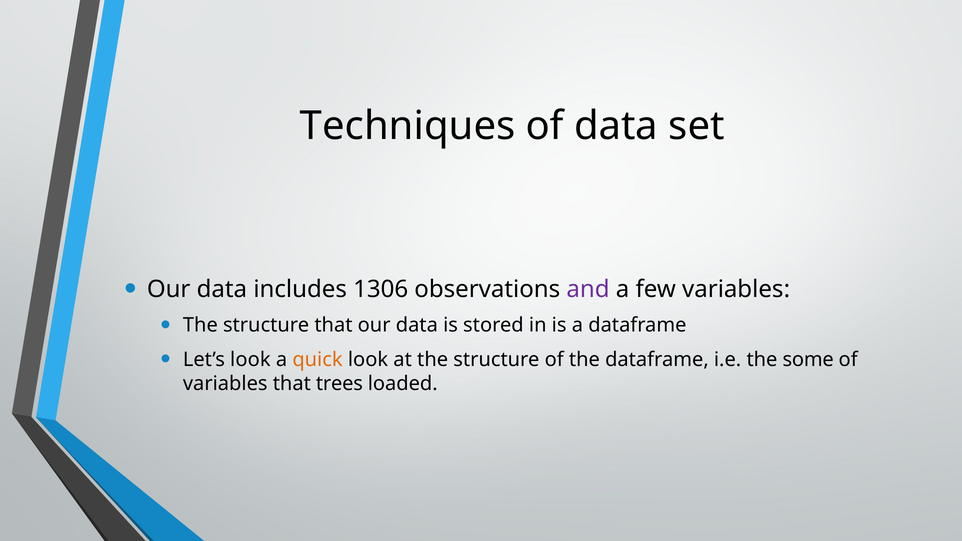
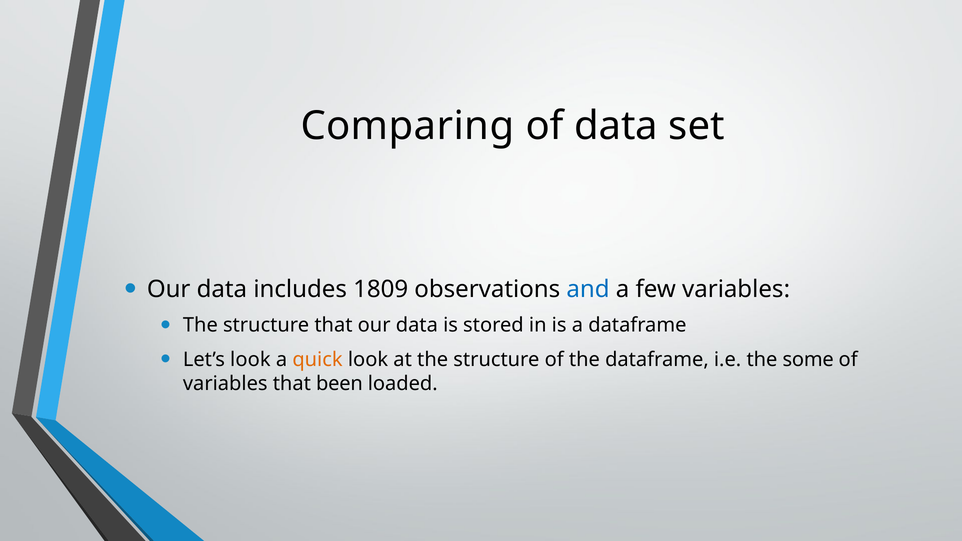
Techniques: Techniques -> Comparing
1306: 1306 -> 1809
and colour: purple -> blue
trees: trees -> been
